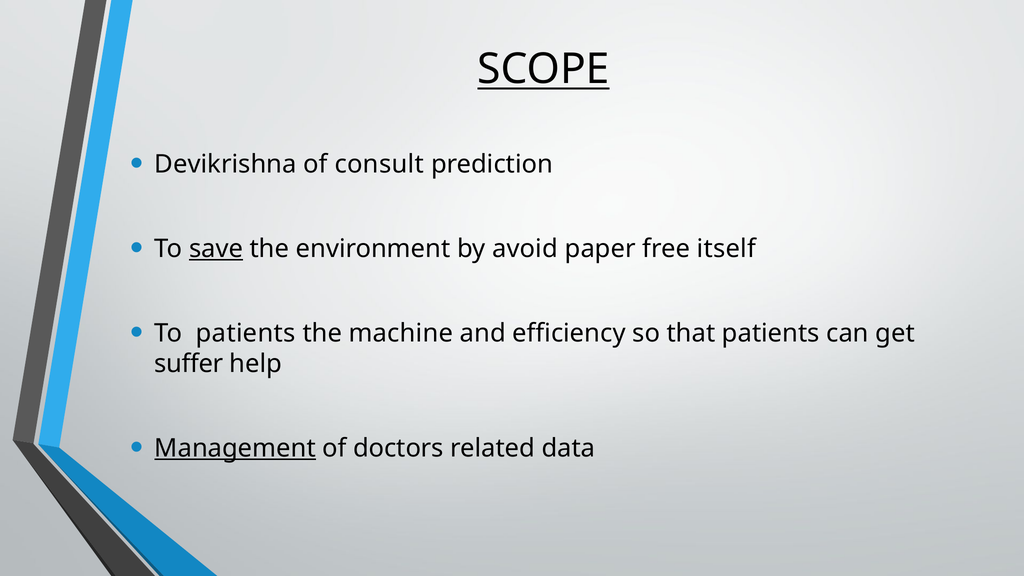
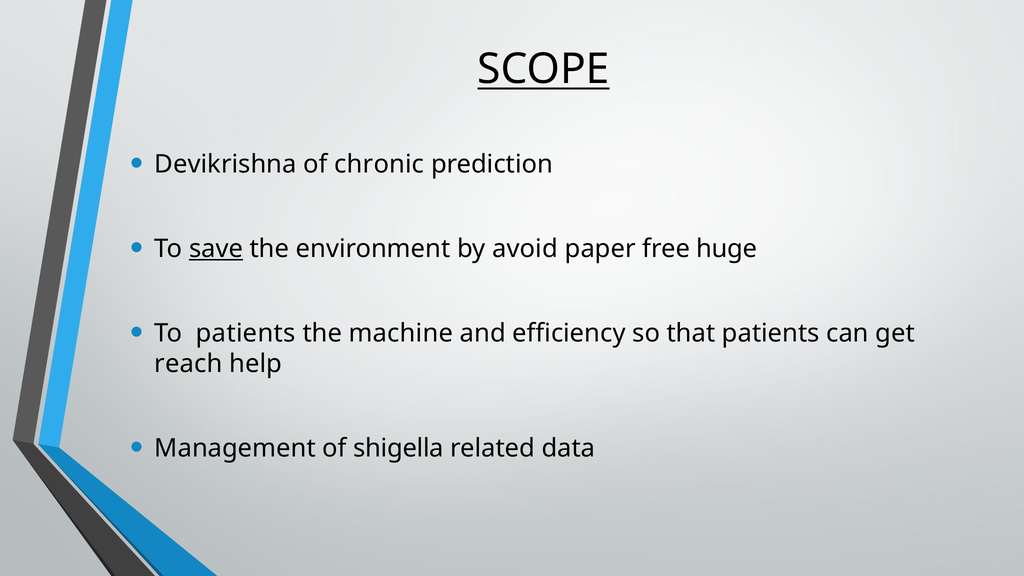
consult: consult -> chronic
itself: itself -> huge
suffer: suffer -> reach
Management underline: present -> none
doctors: doctors -> shigella
